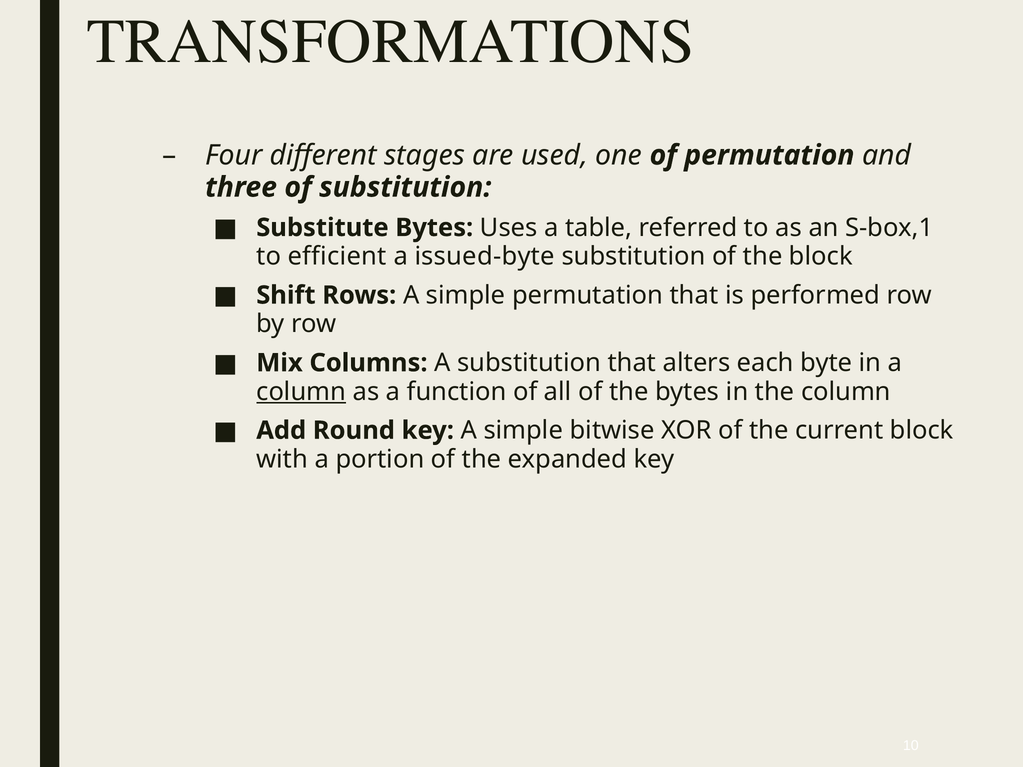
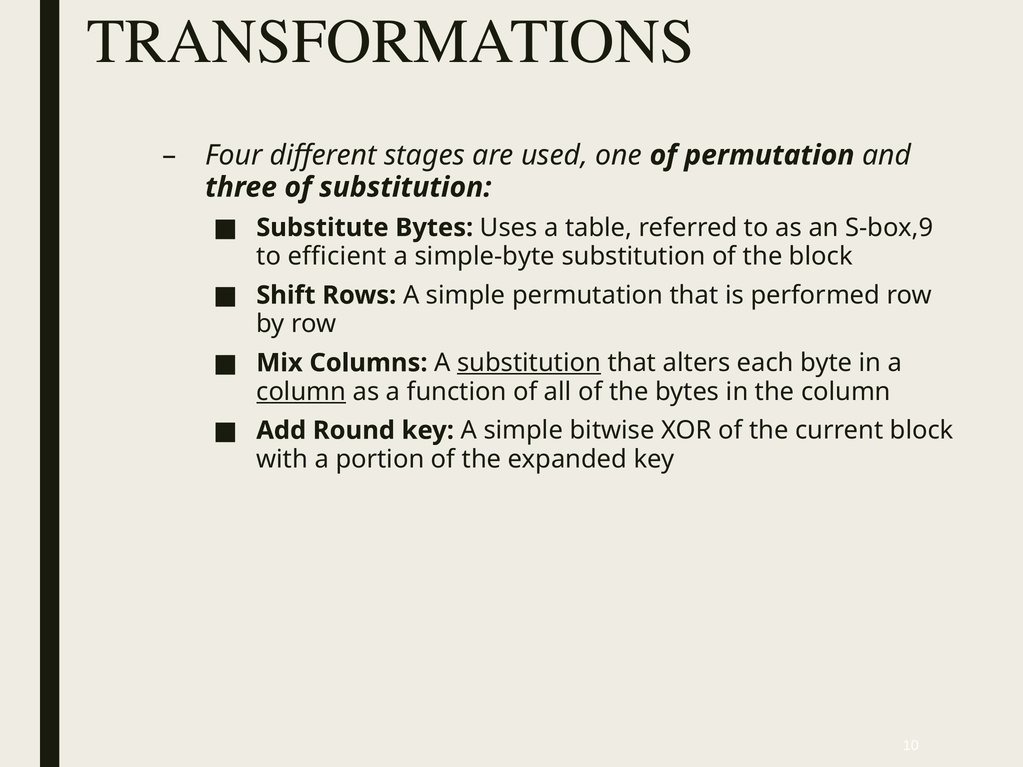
S-box,1: S-box,1 -> S-box,9
issued-byte: issued-byte -> simple-byte
substitution at (529, 363) underline: none -> present
